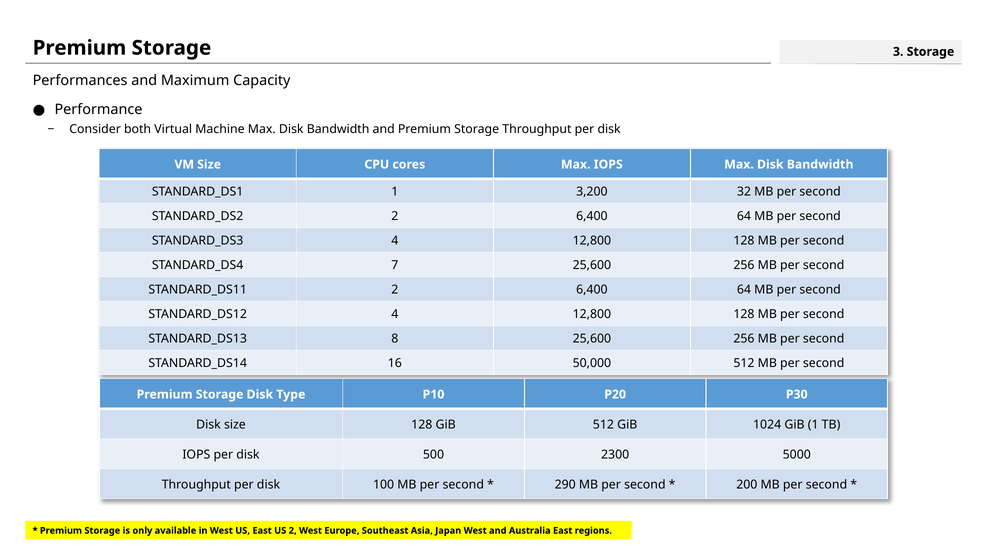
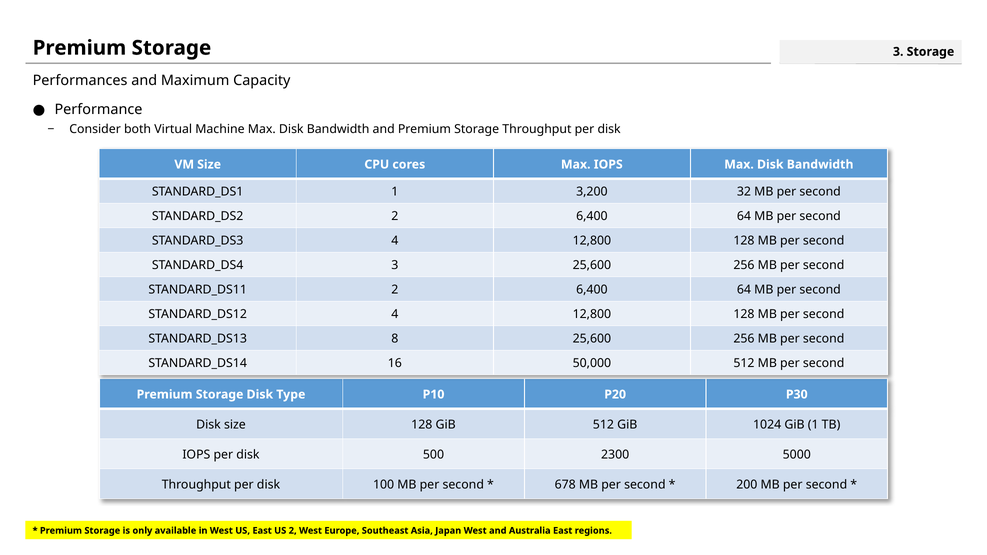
7 at (395, 265): 7 -> 3
290: 290 -> 678
